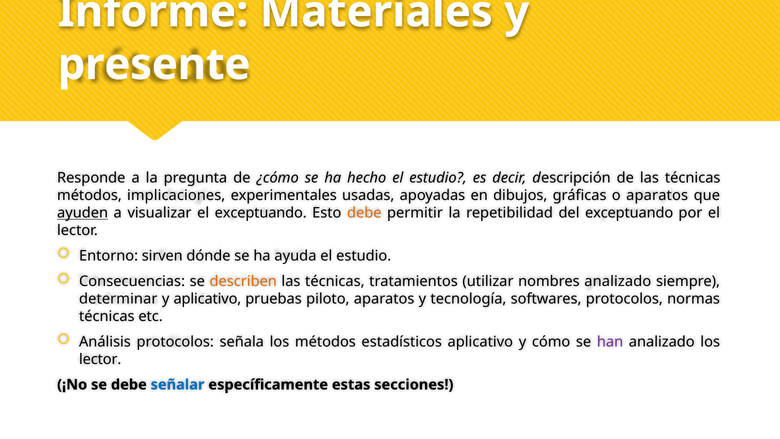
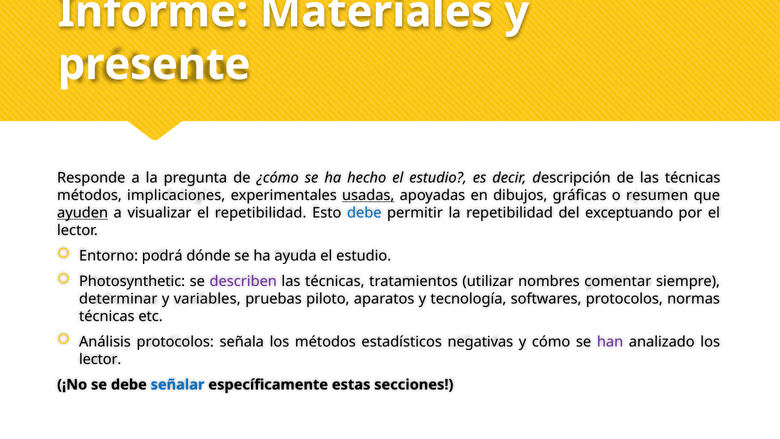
usadas underline: none -> present
o aparatos: aparatos -> resumen
el exceptuando: exceptuando -> repetibilidad
debe at (364, 213) colour: orange -> blue
sirven: sirven -> podrá
Consecuencias: Consecuencias -> Photosynthetic
describen colour: orange -> purple
nombres analizado: analizado -> comentar
y aplicativo: aplicativo -> variables
estadísticos aplicativo: aplicativo -> negativas
